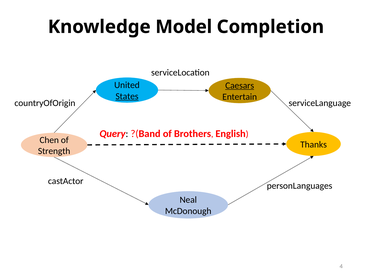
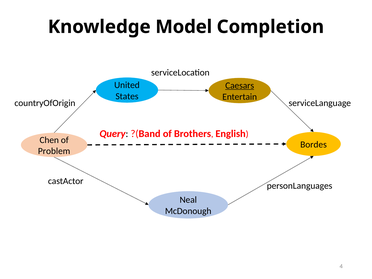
States underline: present -> none
Thanks: Thanks -> Bordes
Strength: Strength -> Problem
